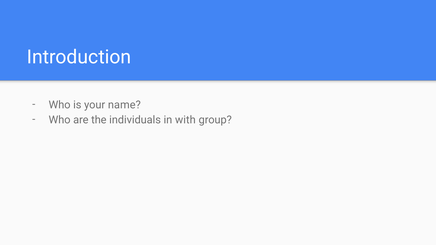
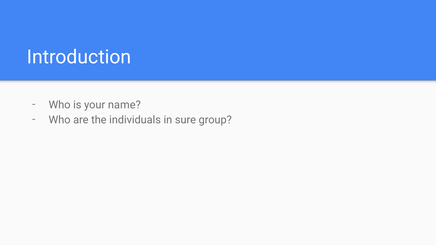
with: with -> sure
